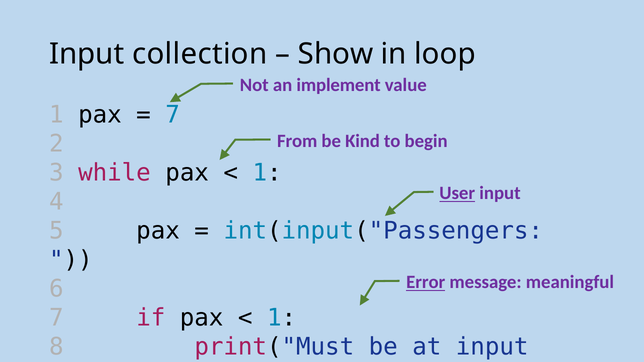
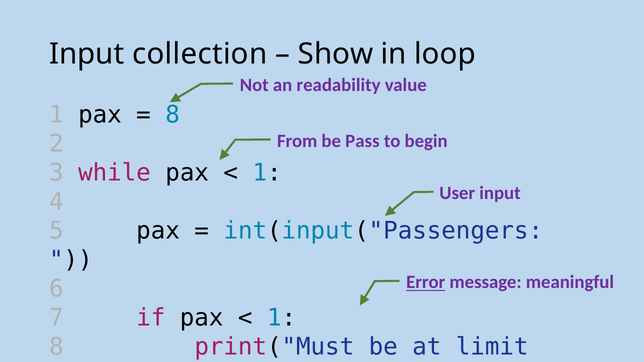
implement: implement -> readability
7 at (173, 115): 7 -> 8
Kind: Kind -> Pass
User underline: present -> none
at input: input -> limit
